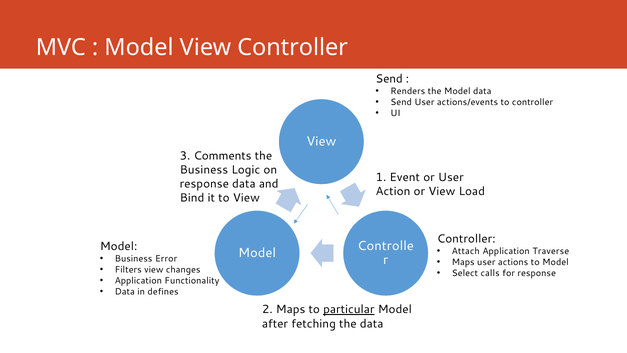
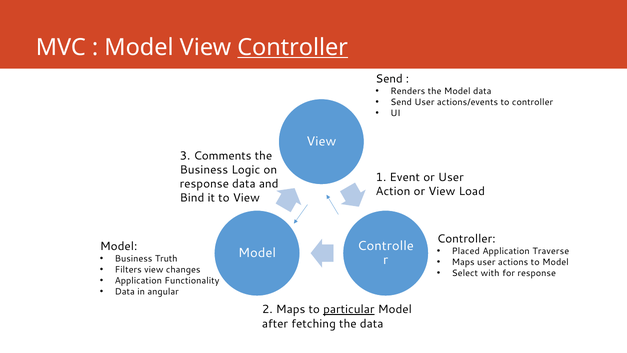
Controller at (293, 47) underline: none -> present
Attach: Attach -> Placed
Error: Error -> Truth
calls: calls -> with
defines: defines -> angular
